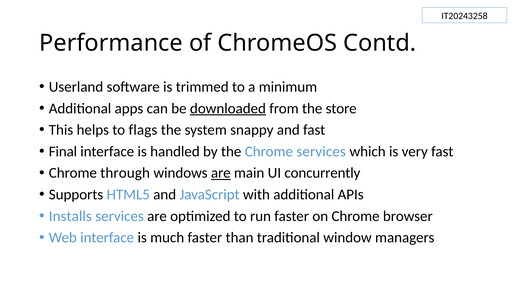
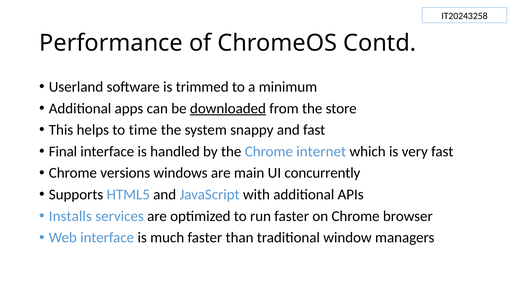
flags: flags -> time
Chrome services: services -> internet
through: through -> versions
are at (221, 173) underline: present -> none
